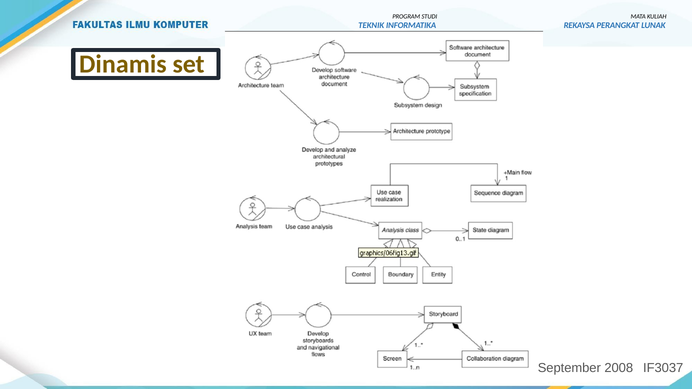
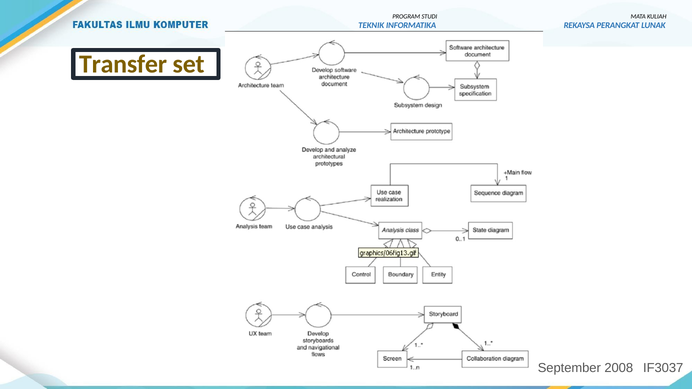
Dinamis: Dinamis -> Transfer
